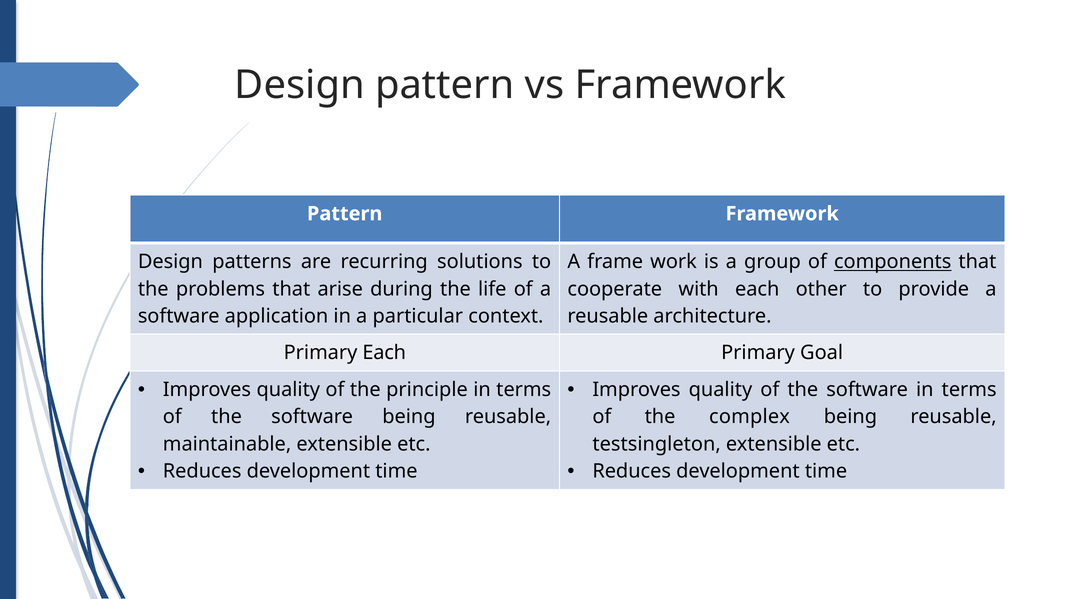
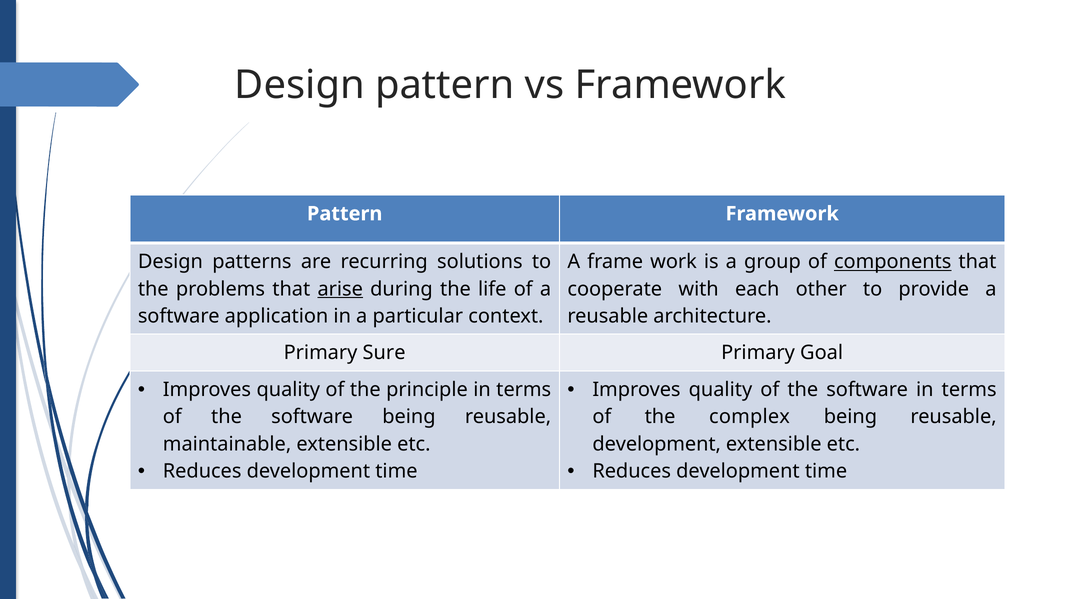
arise underline: none -> present
Primary Each: Each -> Sure
testsingleton at (657, 444): testsingleton -> development
